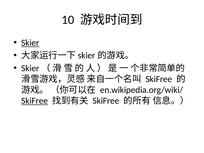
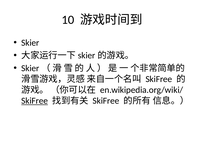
Skier underline: present -> none
